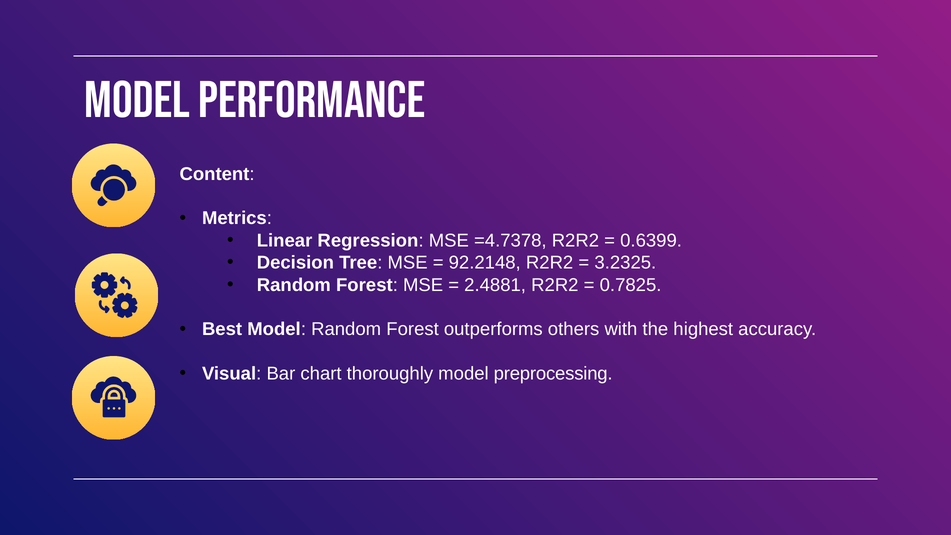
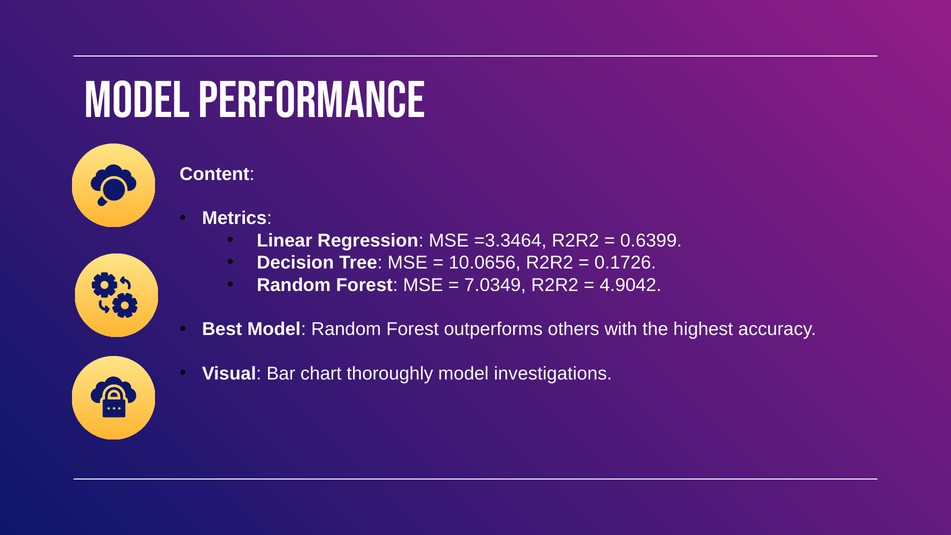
=4.7378: =4.7378 -> =3.3464
92.2148: 92.2148 -> 10.0656
3.2325: 3.2325 -> 0.1726
2.4881: 2.4881 -> 7.0349
0.7825: 0.7825 -> 4.9042
preprocessing: preprocessing -> investigations
